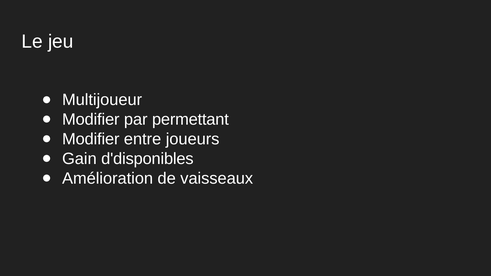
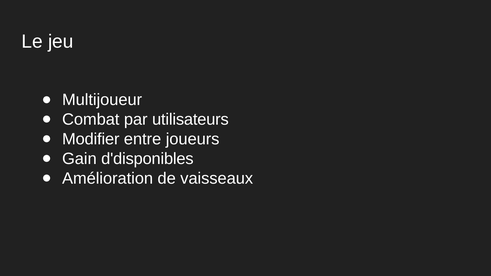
Modifier at (91, 120): Modifier -> Combat
permettant: permettant -> utilisateurs
